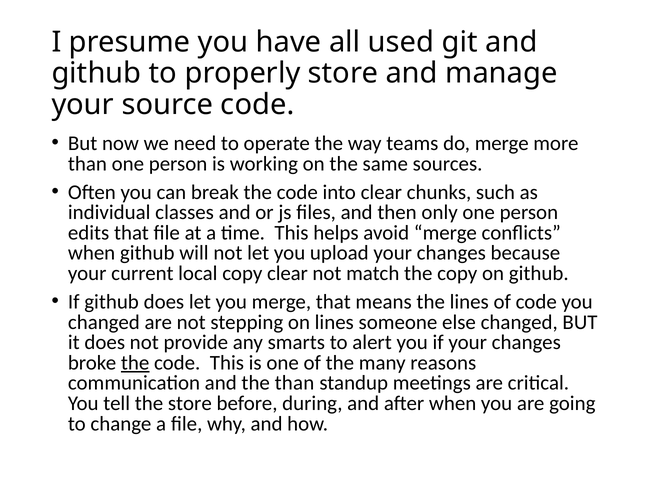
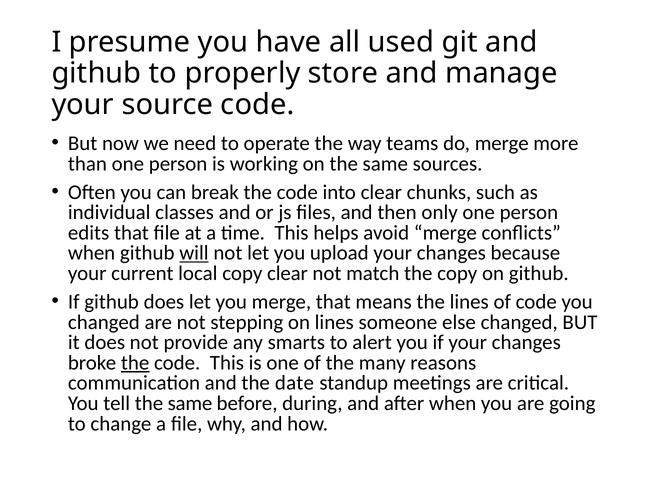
will underline: none -> present
the than: than -> date
tell the store: store -> same
